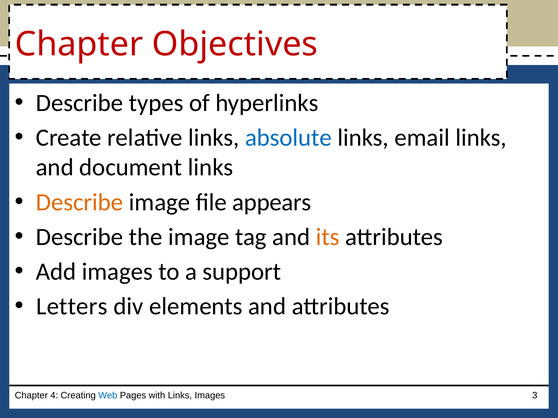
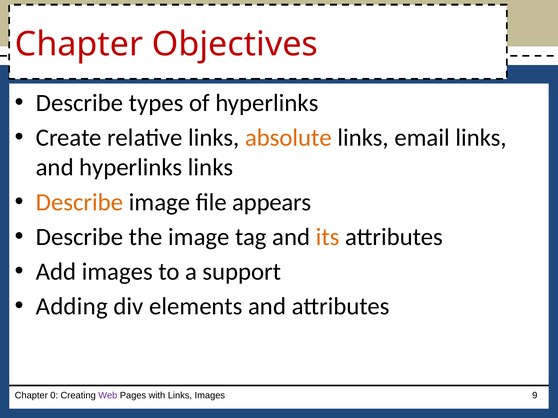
absolute colour: blue -> orange
and document: document -> hyperlinks
Letters: Letters -> Adding
4: 4 -> 0
Web colour: blue -> purple
3: 3 -> 9
